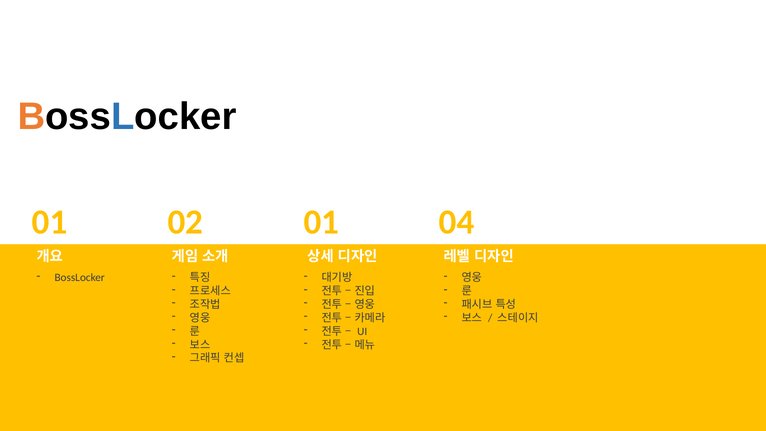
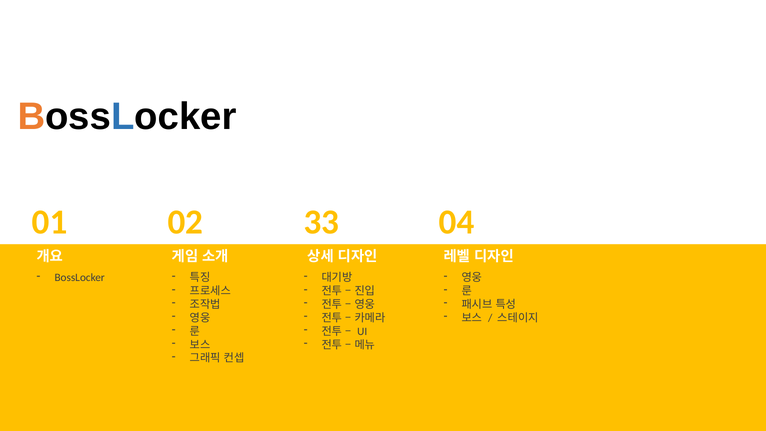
02 01: 01 -> 33
